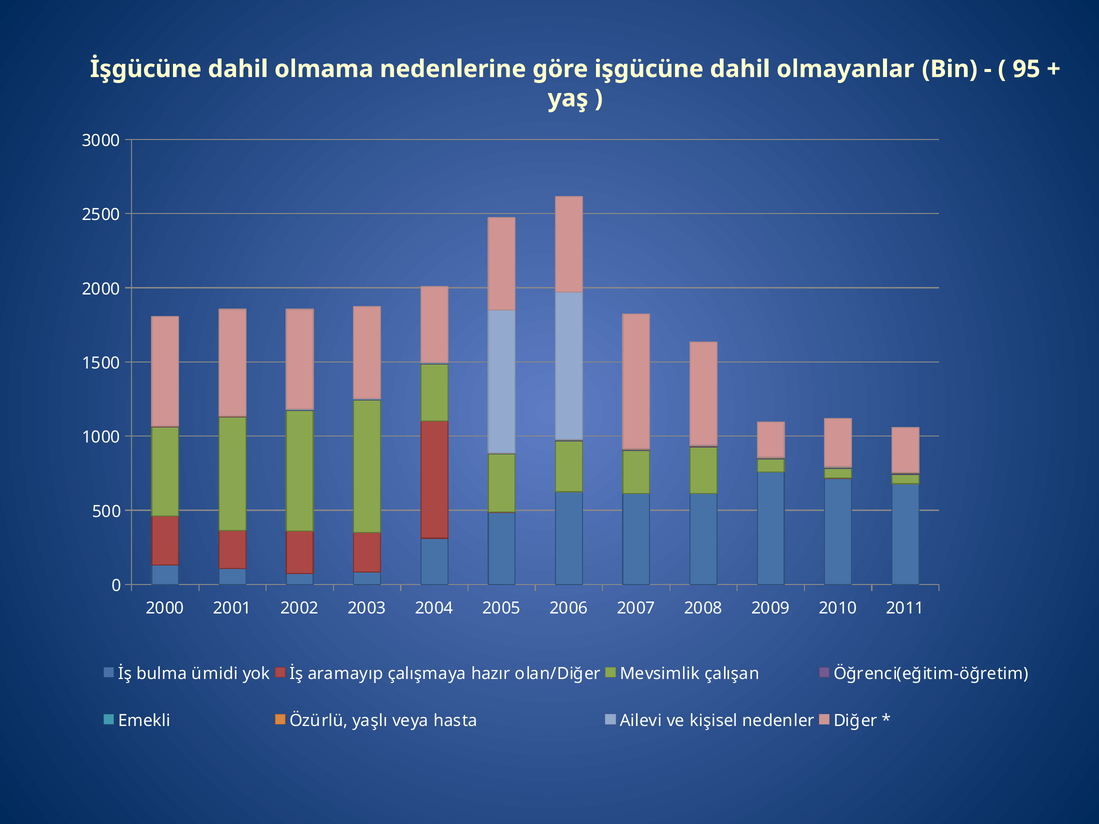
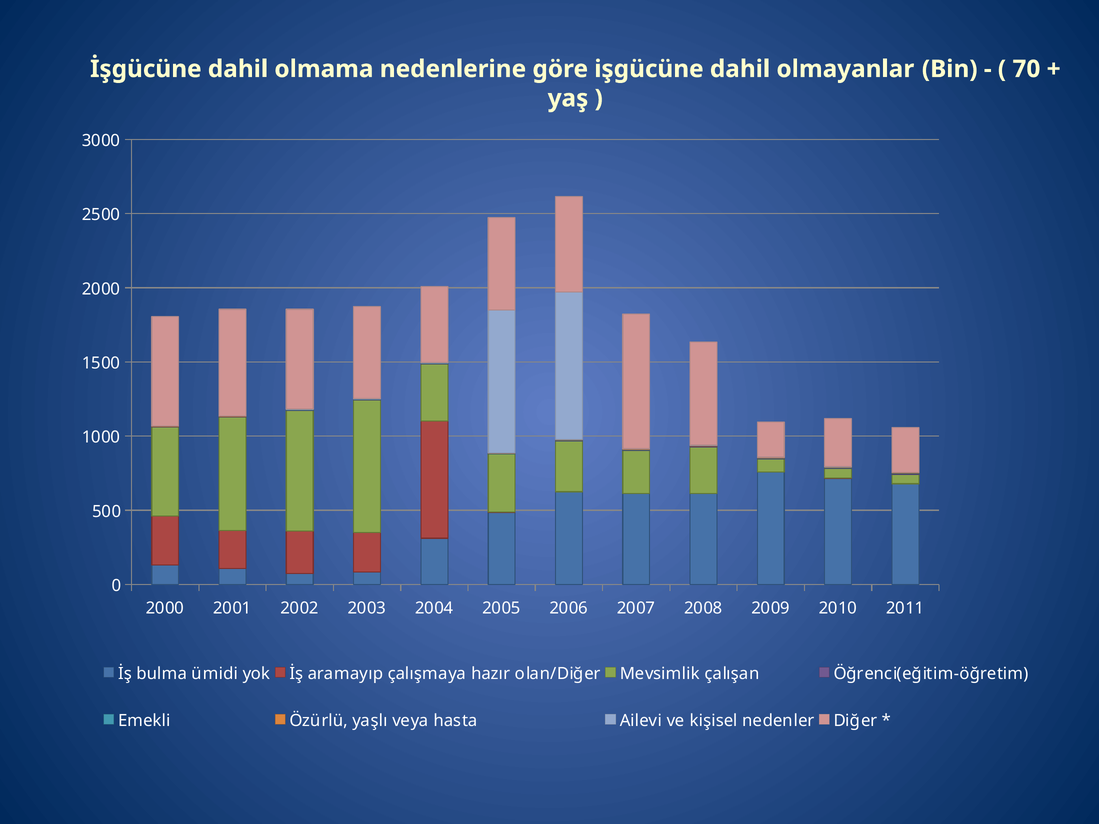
95: 95 -> 70
